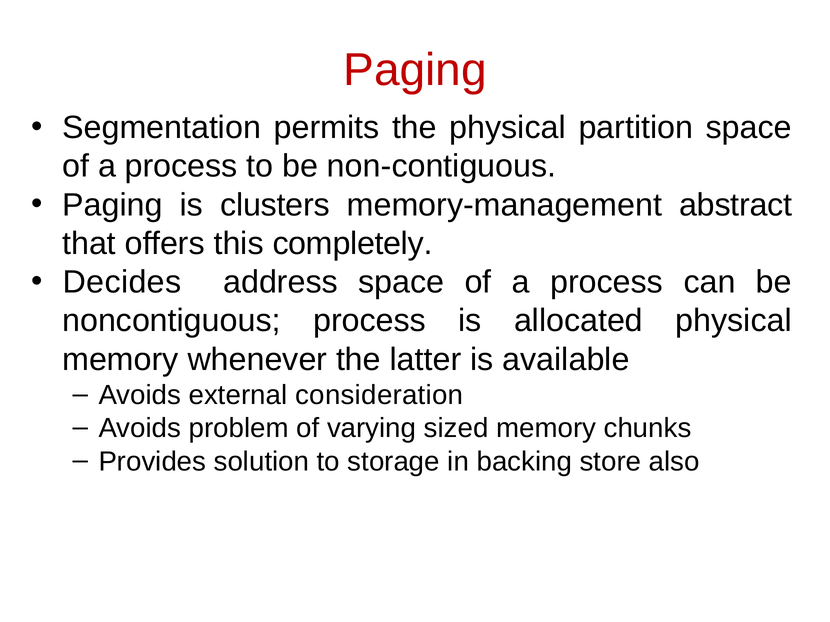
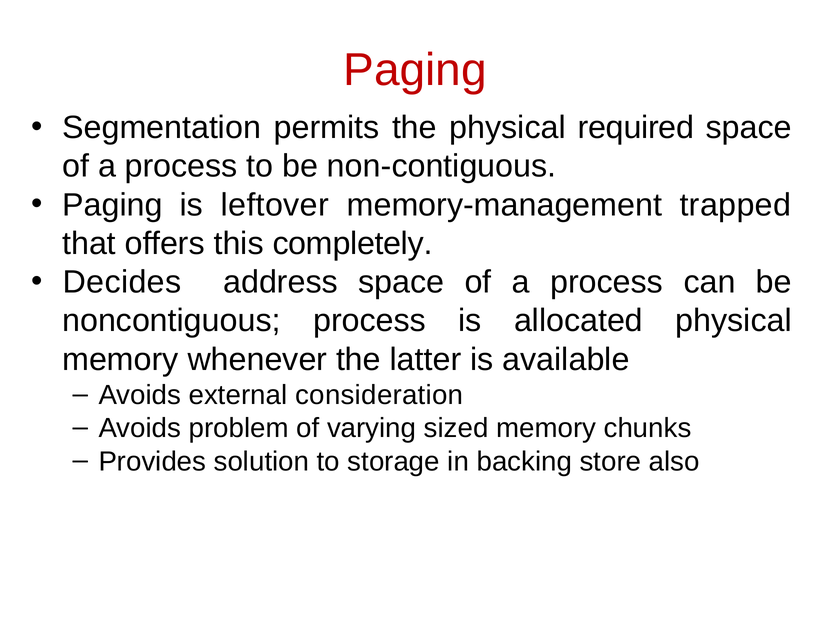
partition: partition -> required
clusters: clusters -> leftover
abstract: abstract -> trapped
